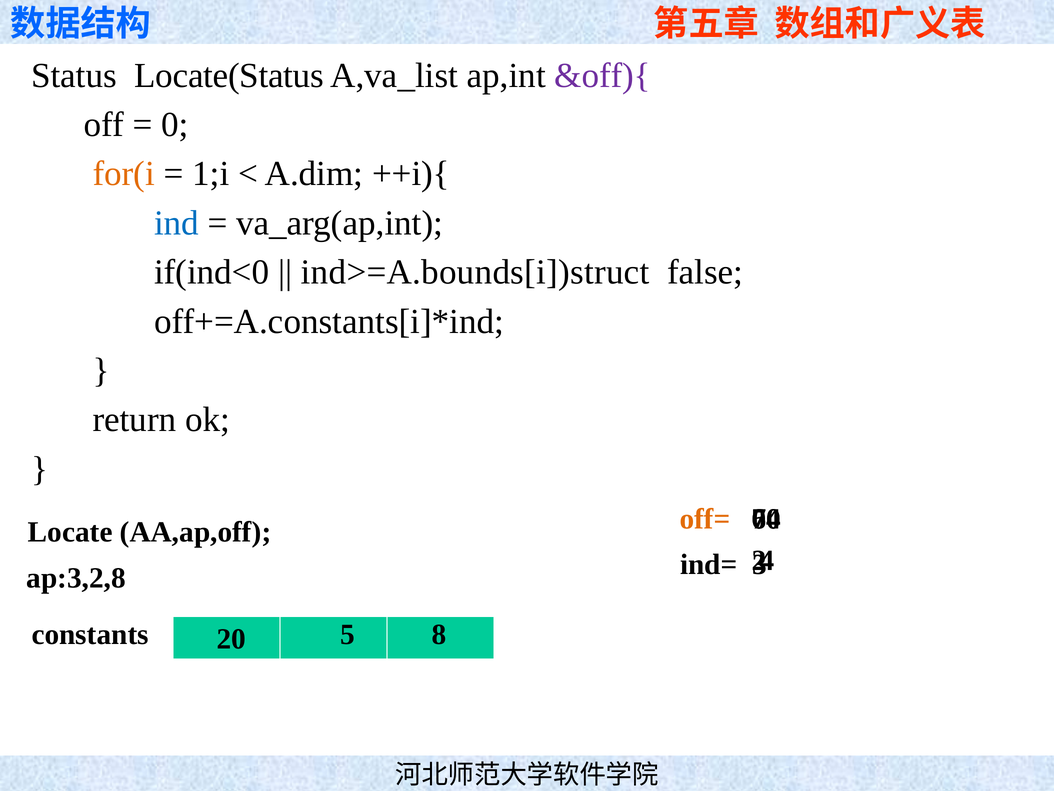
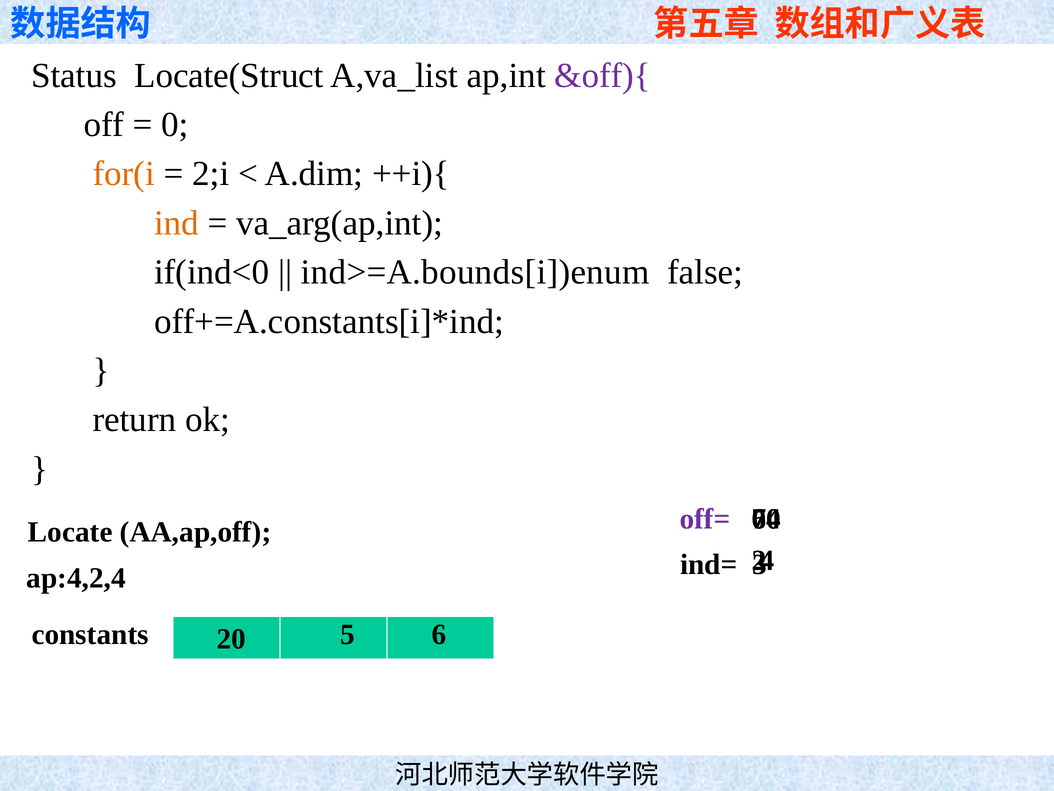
Locate(Status: Locate(Status -> Locate(Struct
1;i: 1;i -> 2;i
ind colour: blue -> orange
ind>=A.bounds[i])struct: ind>=A.bounds[i])struct -> ind>=A.bounds[i])enum
off= colour: orange -> purple
ap:3,2,8: ap:3,2,8 -> ap:4,2,4
8: 8 -> 6
